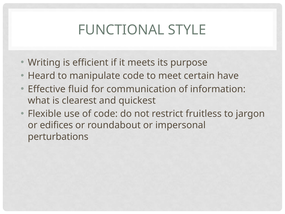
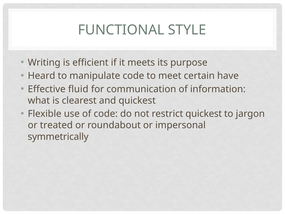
restrict fruitless: fruitless -> quickest
edifices: edifices -> treated
perturbations: perturbations -> symmetrically
